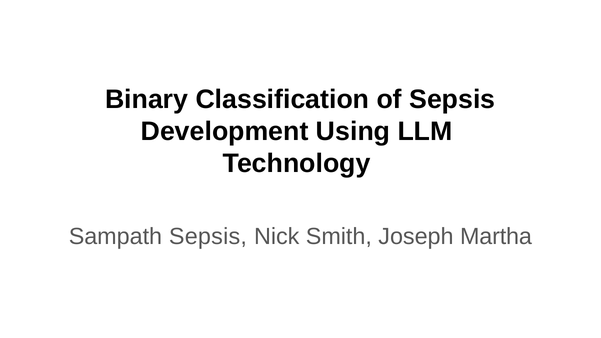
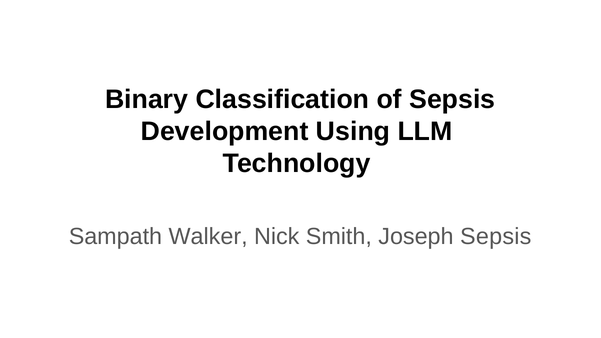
Sampath Sepsis: Sepsis -> Walker
Joseph Martha: Martha -> Sepsis
